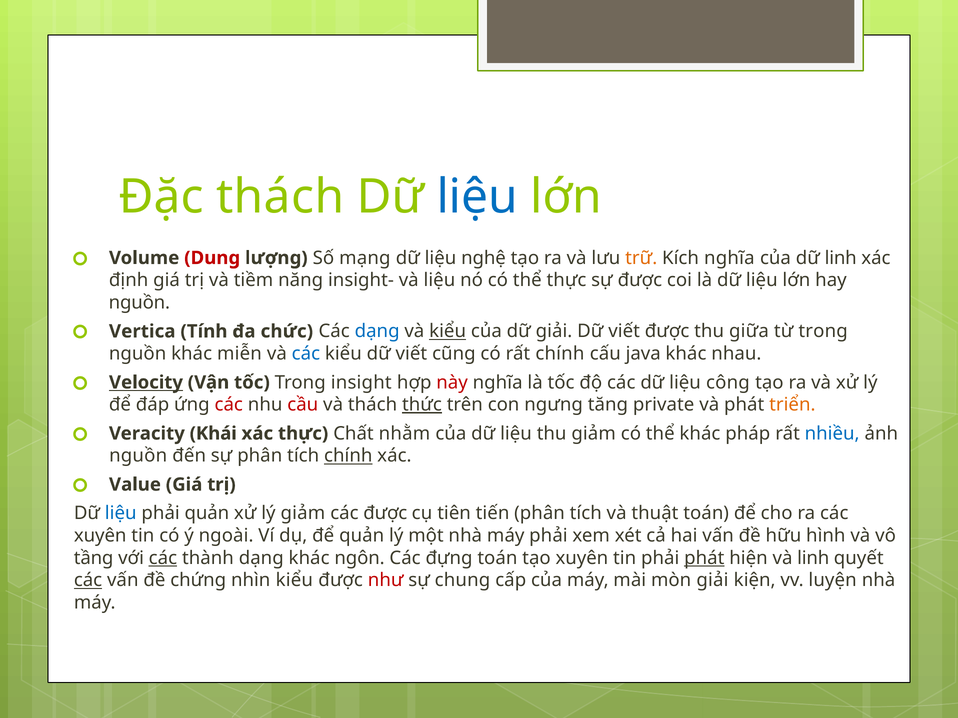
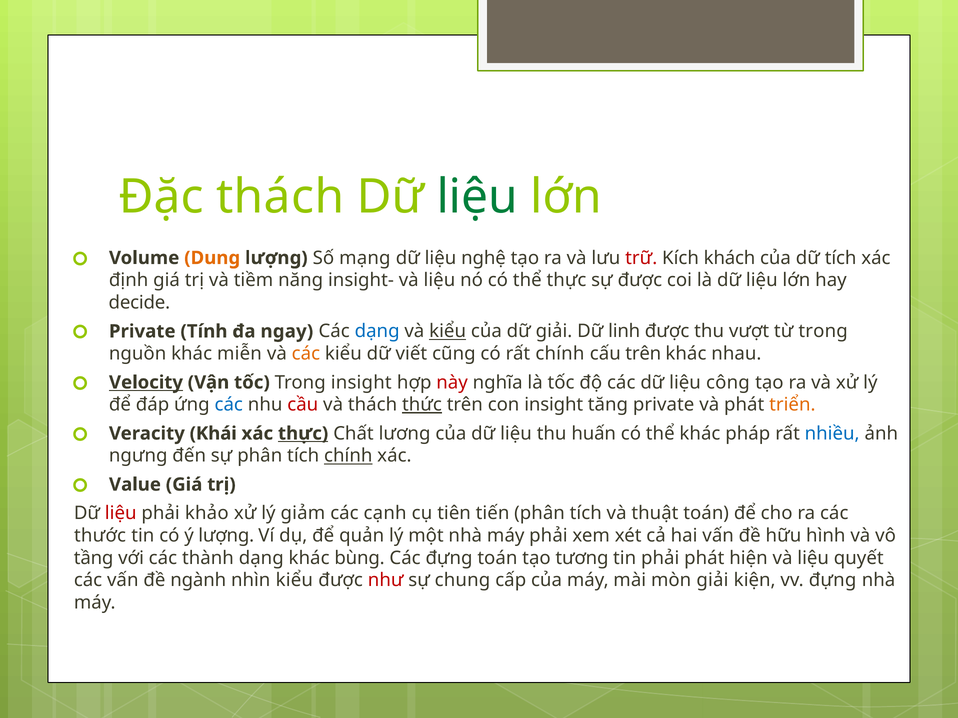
liệu at (477, 197) colour: blue -> green
Dung colour: red -> orange
trữ colour: orange -> red
Kích nghĩa: nghĩa -> khách
dữ linh: linh -> tích
nguồn at (139, 303): nguồn -> decide
Vertica at (142, 332): Vertica -> Private
chức: chức -> ngay
viết at (624, 332): viết -> linh
giữa: giữa -> vượt
các at (306, 354) colour: blue -> orange
cấu java: java -> trên
các at (229, 405) colour: red -> blue
con ngưng: ngưng -> insight
thực at (303, 434) underline: none -> present
nhằm: nhằm -> lương
thu giảm: giảm -> huấn
nguồn at (138, 456): nguồn -> ngưng
liệu at (121, 514) colour: blue -> red
phải quản: quản -> khảo
các được: được -> cạnh
xuyên at (100, 536): xuyên -> thước
ý ngoài: ngoài -> lượng
các at (163, 558) underline: present -> none
ngôn: ngôn -> bùng
tạo xuyên: xuyên -> tương
phát at (704, 558) underline: present -> none
hiện và linh: linh -> liệu
các at (88, 581) underline: present -> none
chứng: chứng -> ngành
vv luyện: luyện -> đựng
